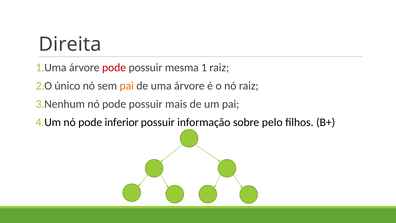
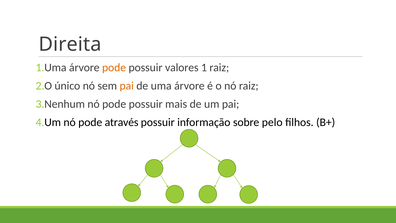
pode at (114, 68) colour: red -> orange
mesma: mesma -> valores
inferior: inferior -> através
